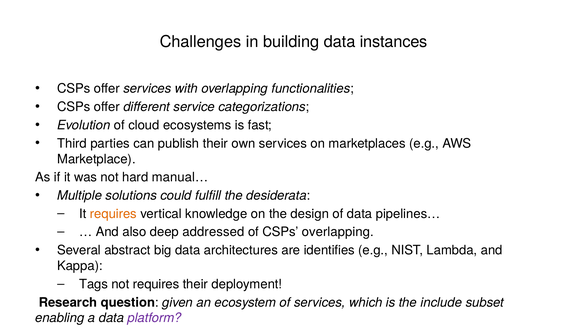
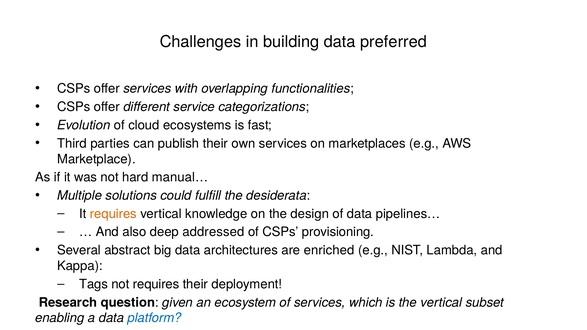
instances: instances -> preferred
CSPs overlapping: overlapping -> provisioning
identifies: identifies -> enriched
the include: include -> vertical
platform colour: purple -> blue
